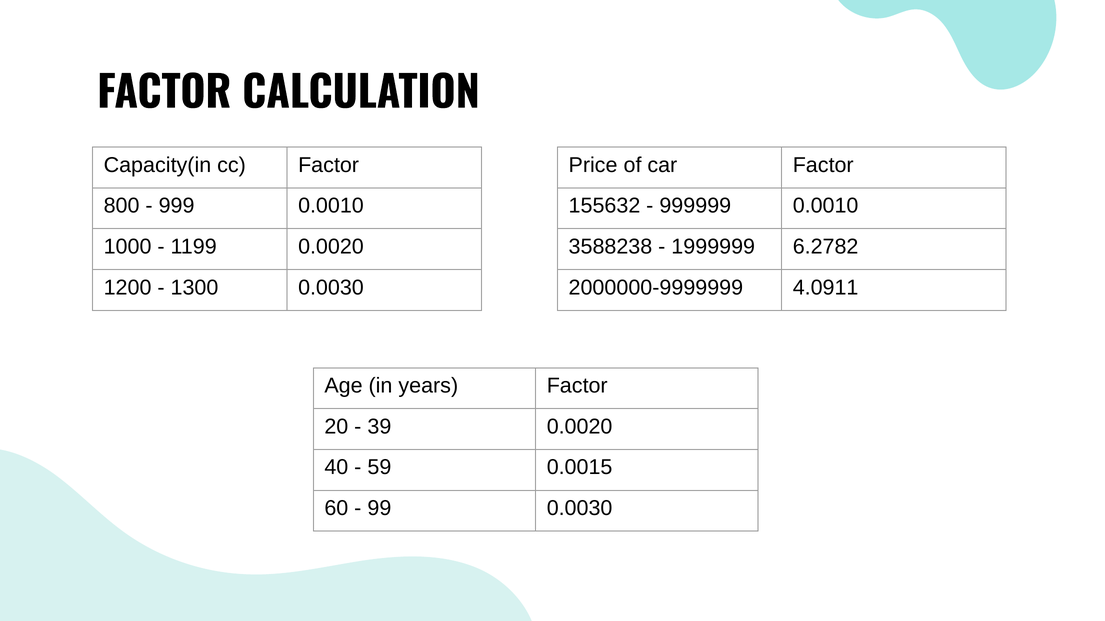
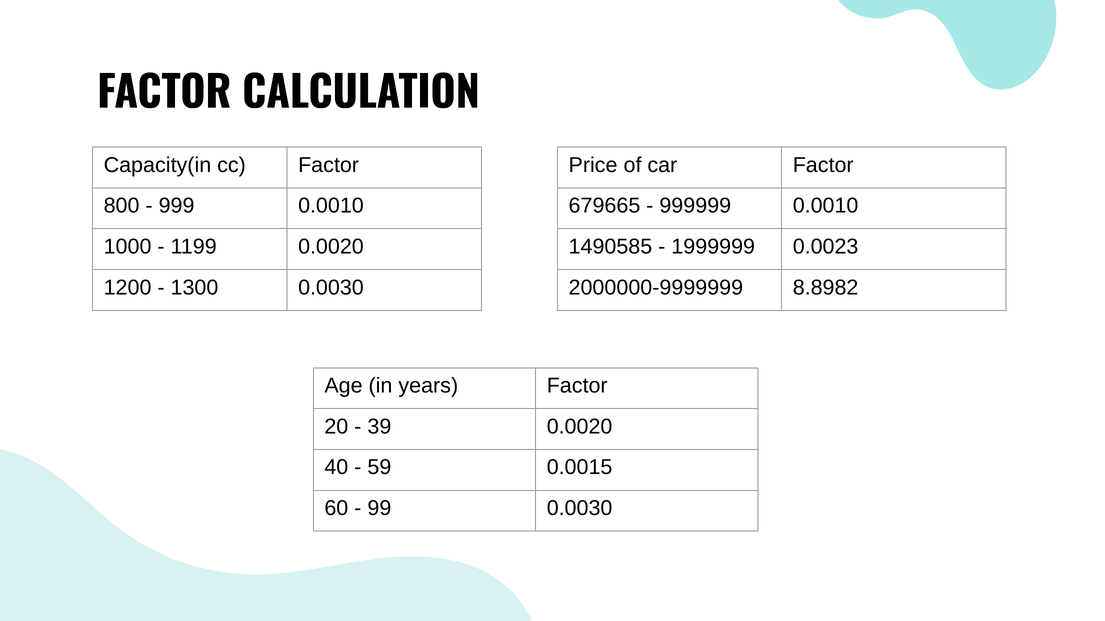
155632: 155632 -> 679665
3588238: 3588238 -> 1490585
6.2782: 6.2782 -> 0.0023
4.0911: 4.0911 -> 8.8982
